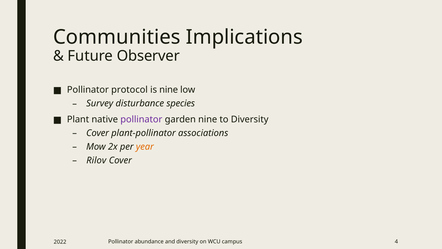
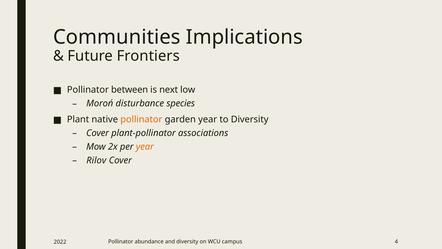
Observer: Observer -> Frontiers
protocol: protocol -> between
is nine: nine -> next
Survey: Survey -> Moroń
pollinator at (141, 119) colour: purple -> orange
garden nine: nine -> year
